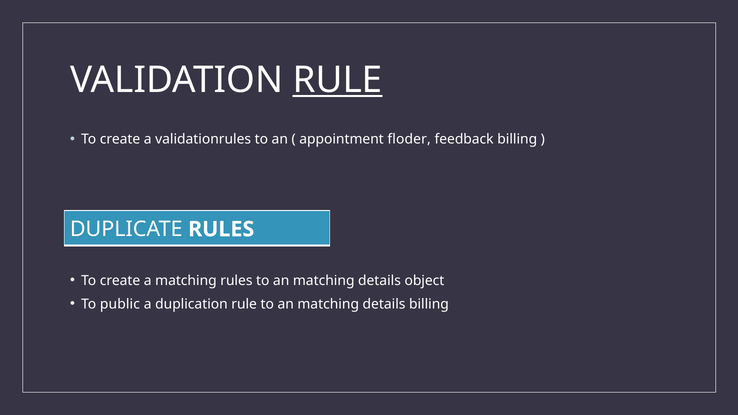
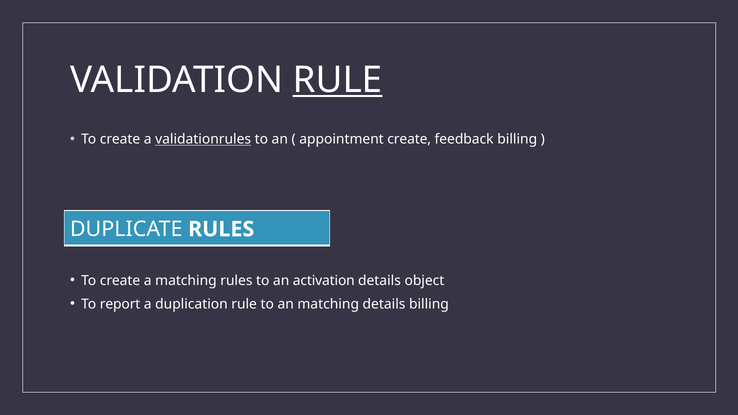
validationrules underline: none -> present
appointment floder: floder -> create
rules to an matching: matching -> activation
public: public -> report
